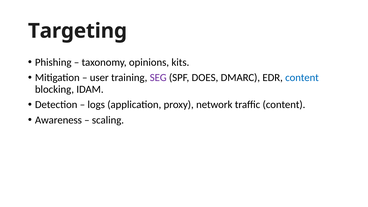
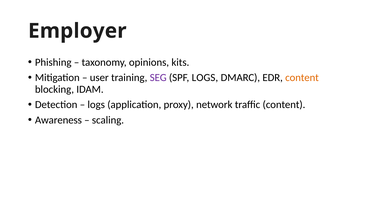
Targeting: Targeting -> Employer
SPF DOES: DOES -> LOGS
content at (302, 78) colour: blue -> orange
